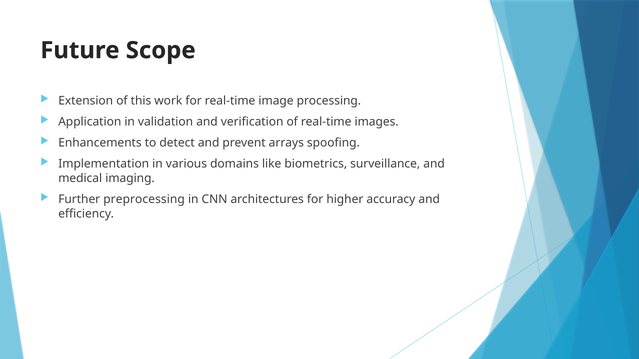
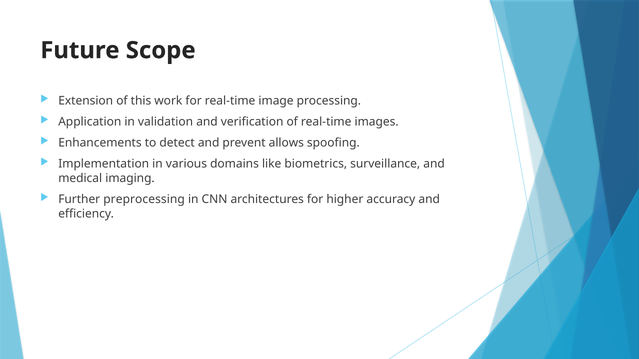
arrays: arrays -> allows
